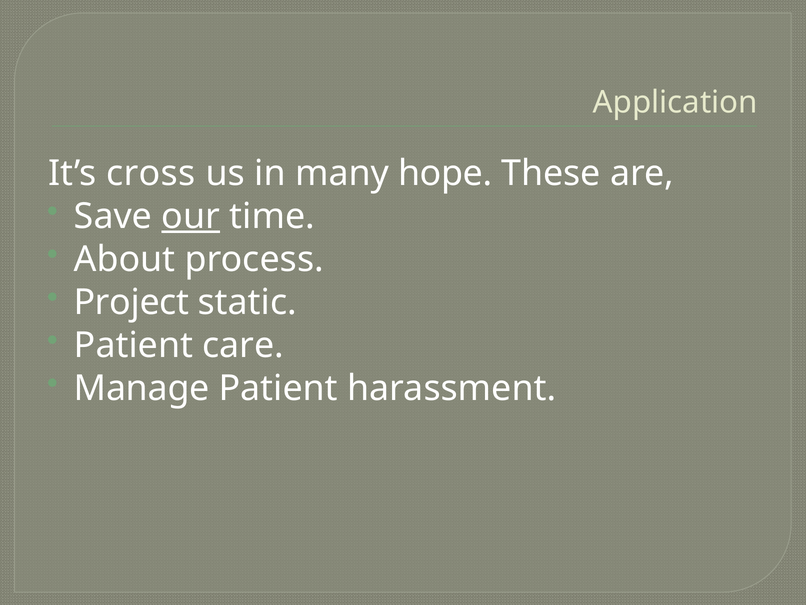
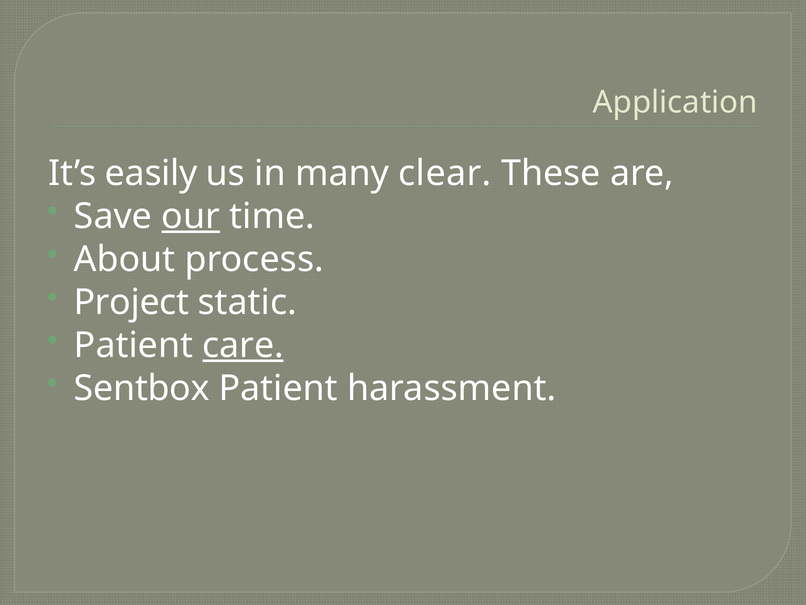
cross: cross -> easily
hope: hope -> clear
care underline: none -> present
Manage: Manage -> Sentbox
